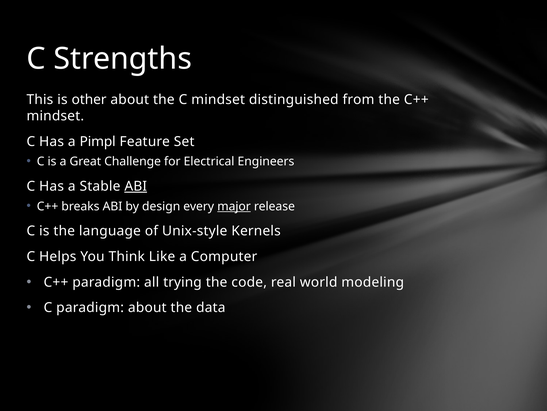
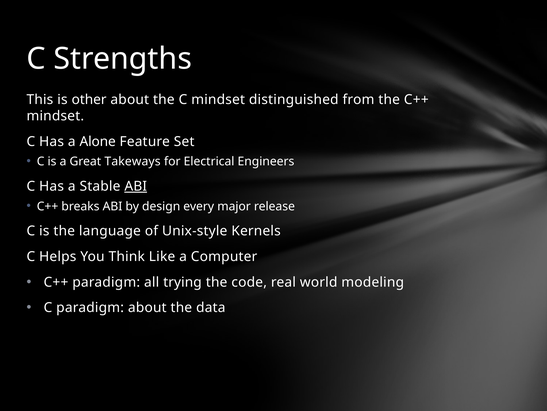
Pimpl: Pimpl -> Alone
Challenge: Challenge -> Takeways
major underline: present -> none
